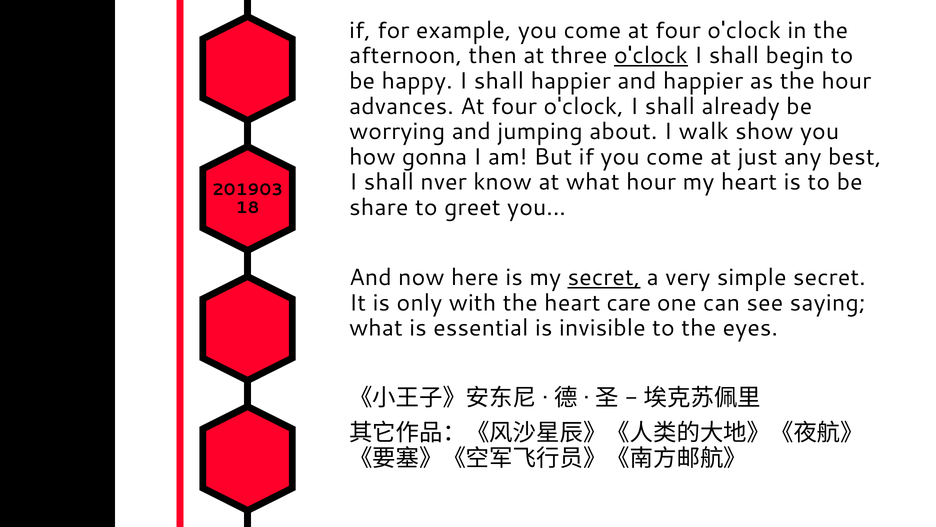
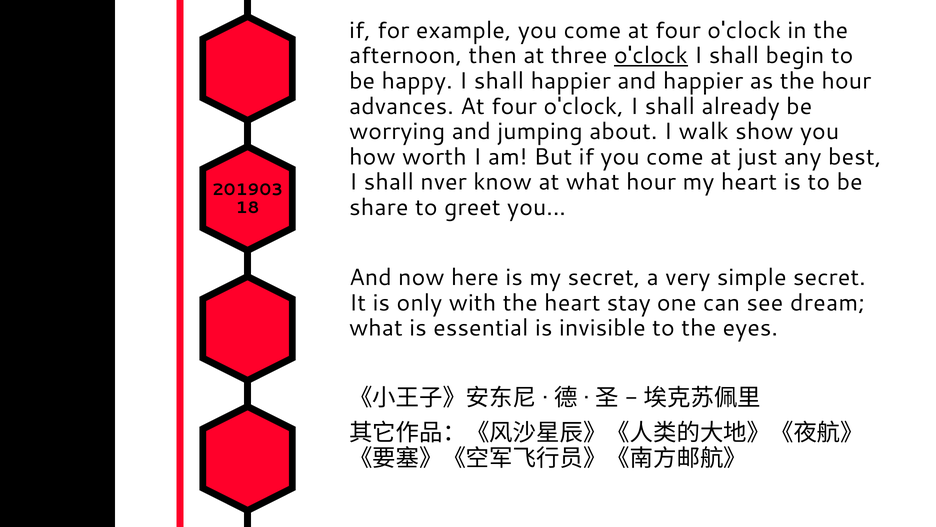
gonna: gonna -> worth
secret at (604, 277) underline: present -> none
care: care -> stay
saying: saying -> dream
